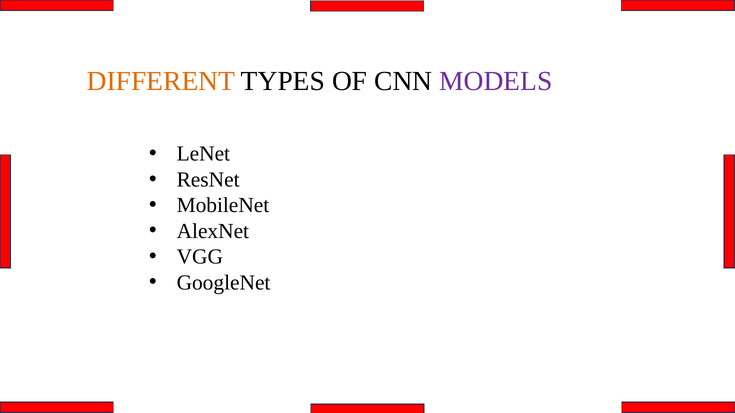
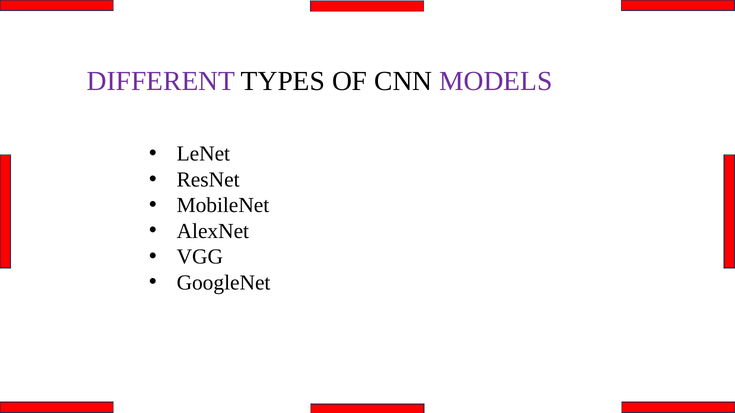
DIFFERENT colour: orange -> purple
